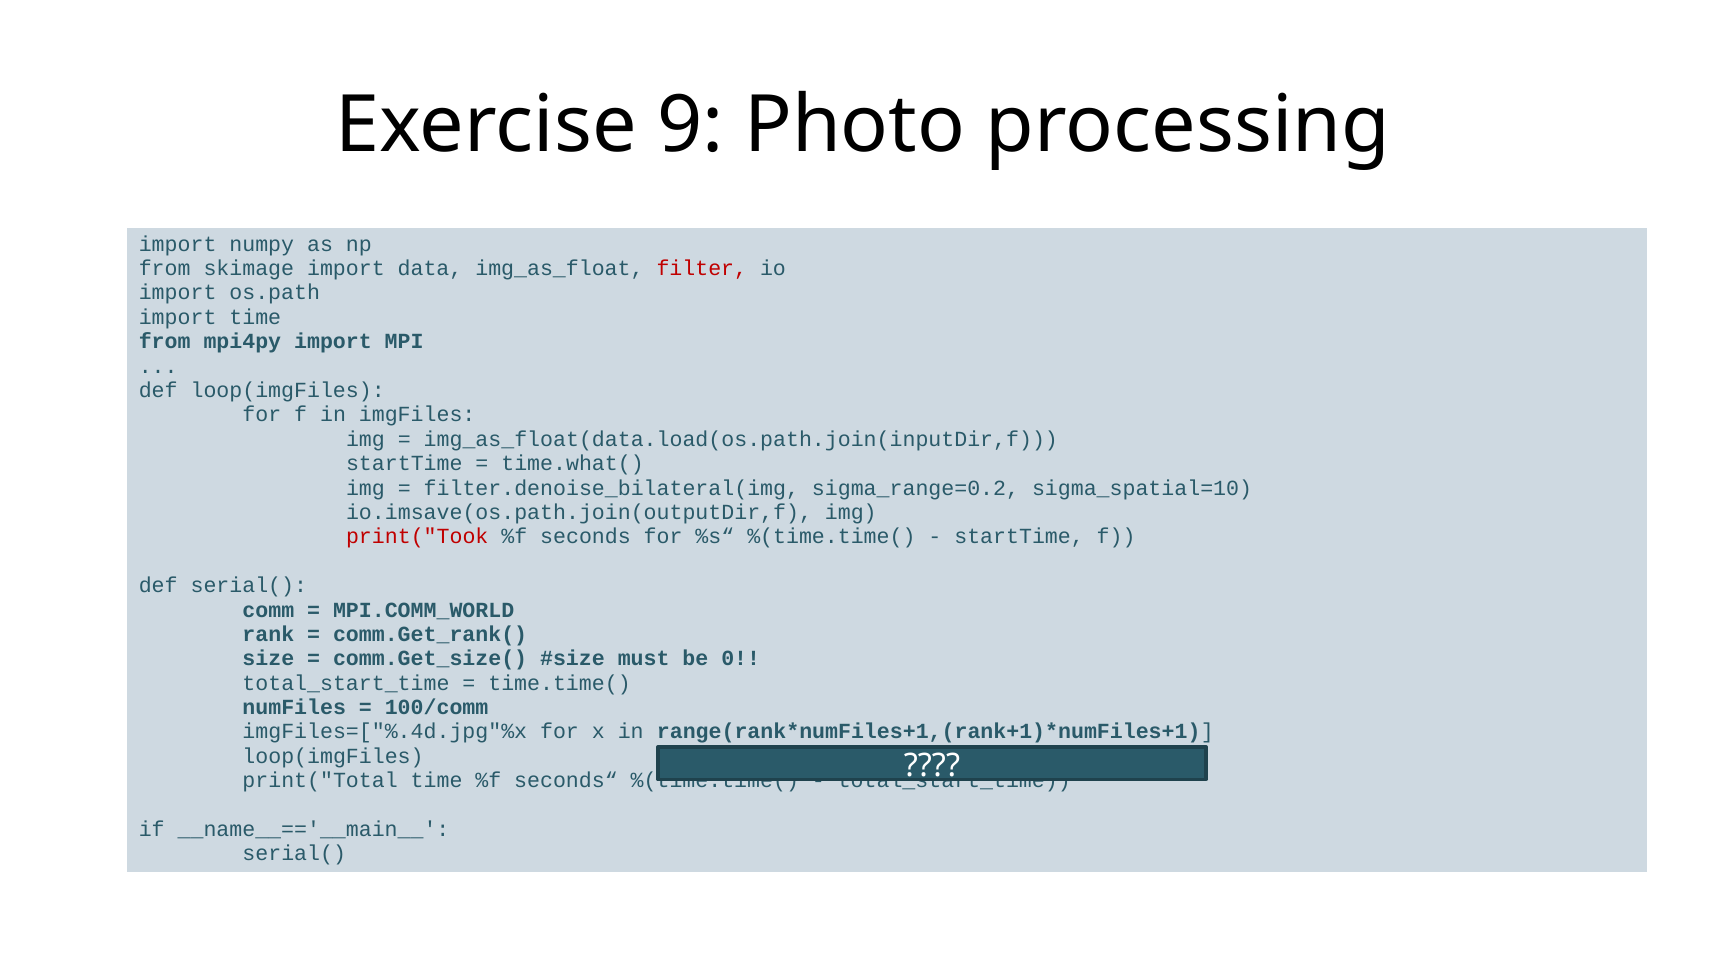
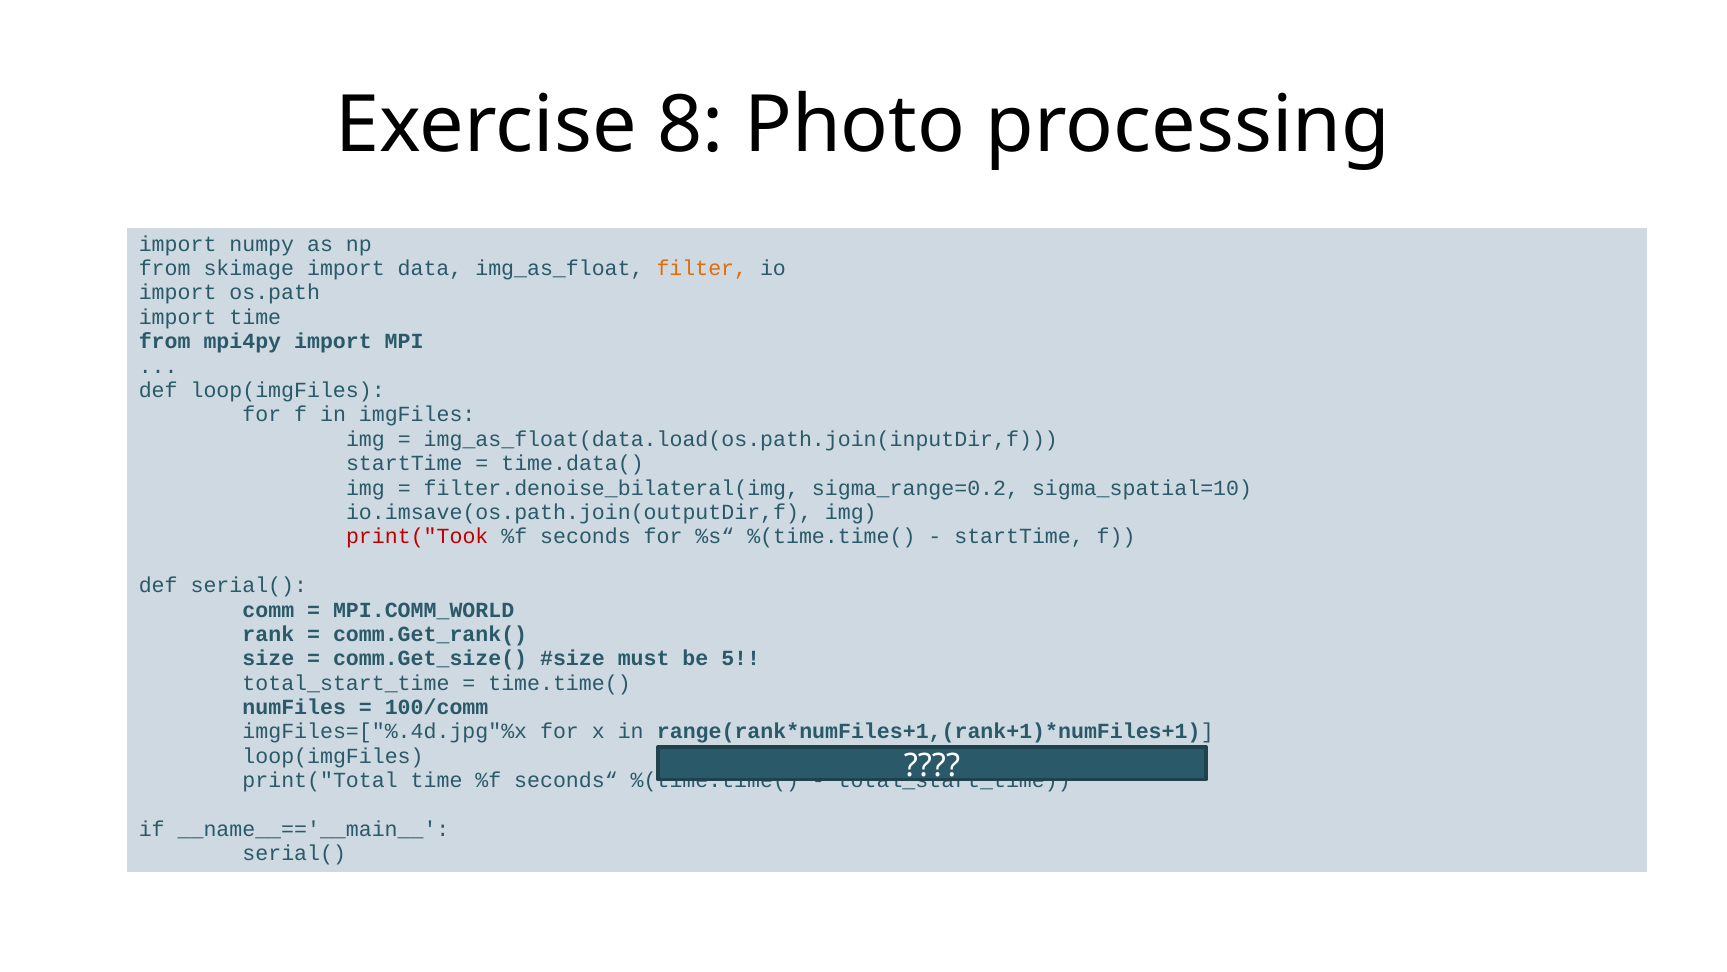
9: 9 -> 8
filter colour: red -> orange
time.what(: time.what( -> time.data(
0: 0 -> 5
